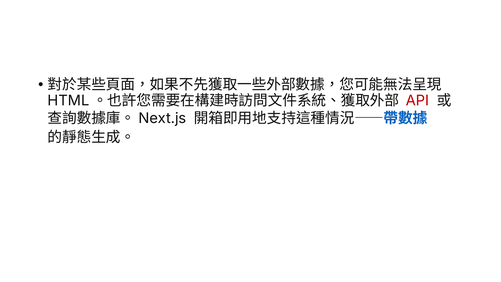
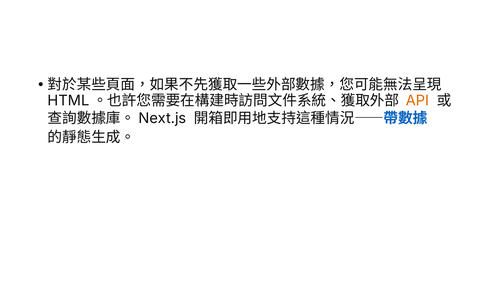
API colour: red -> orange
